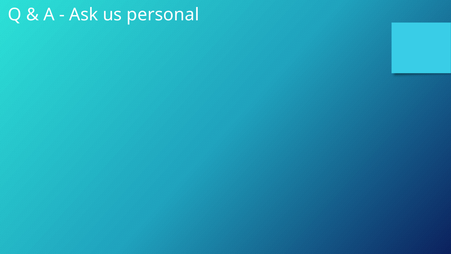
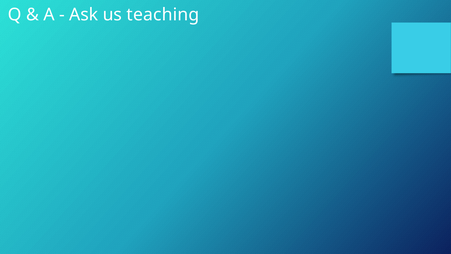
personal: personal -> teaching
